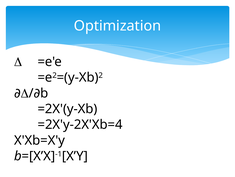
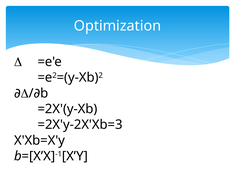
=2X'y-2X'Xb=4: =2X'y-2X'Xb=4 -> =2X'y-2X'Xb=3
